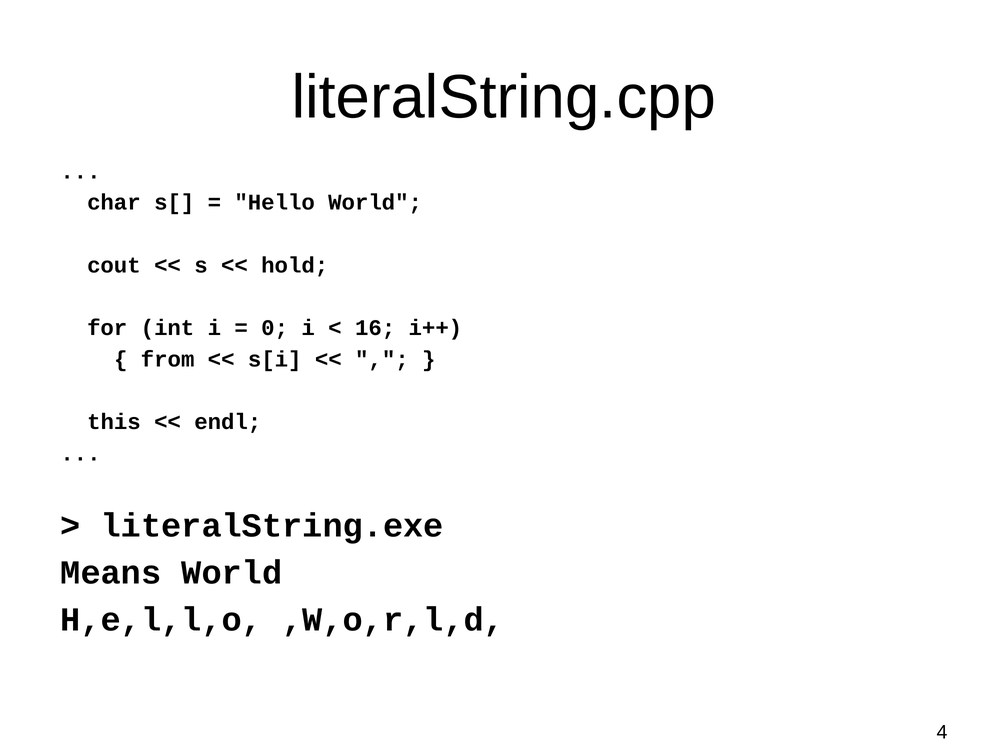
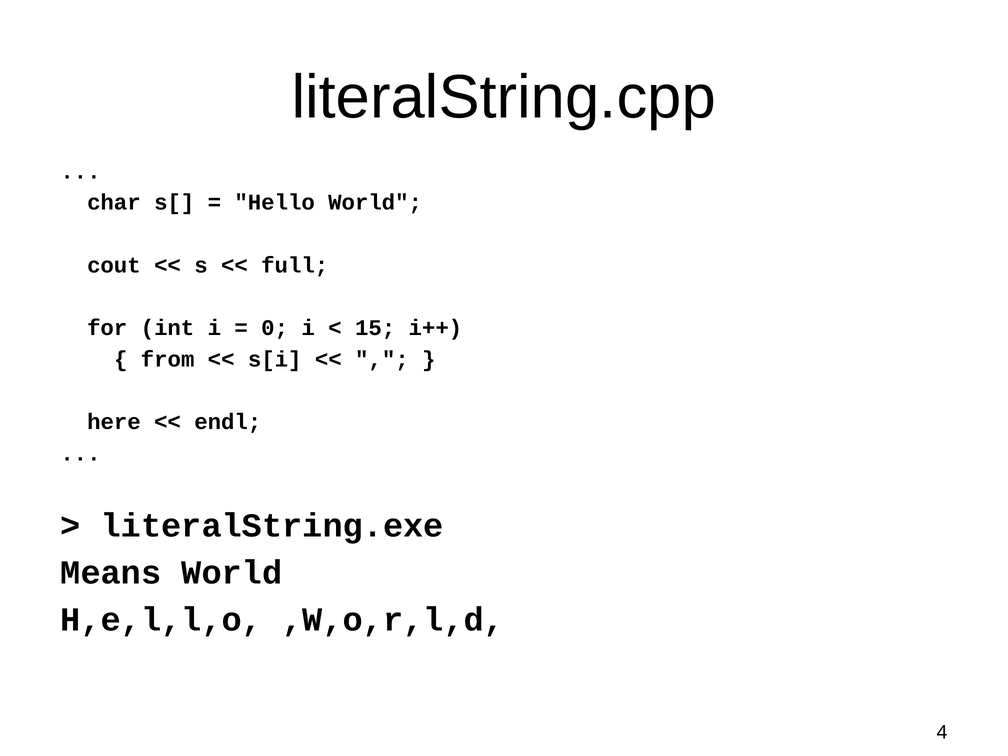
hold: hold -> full
16: 16 -> 15
this: this -> here
